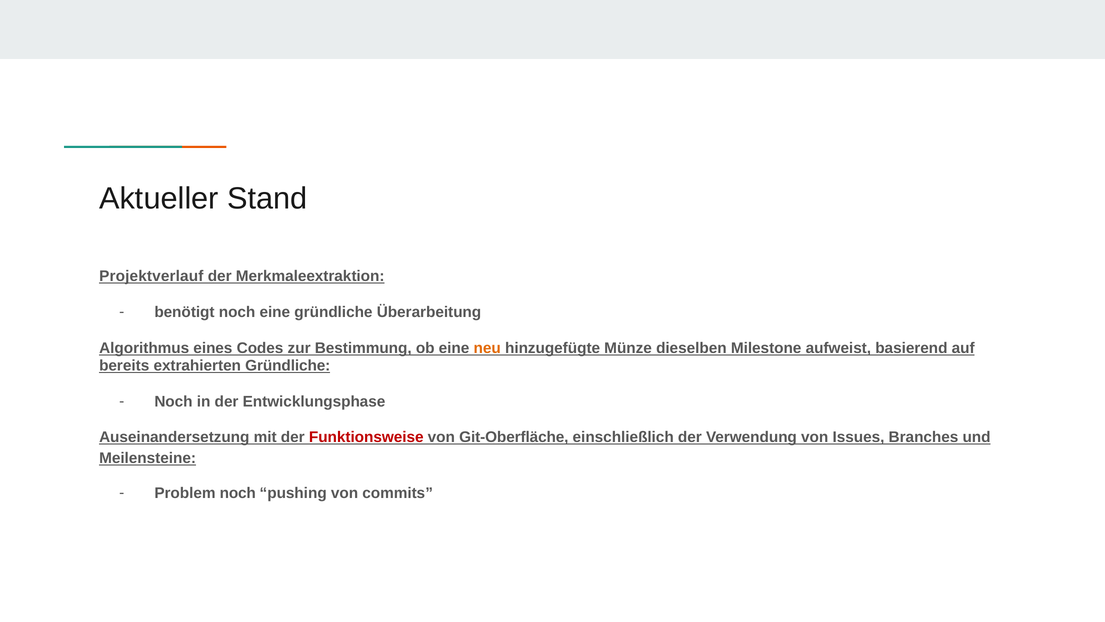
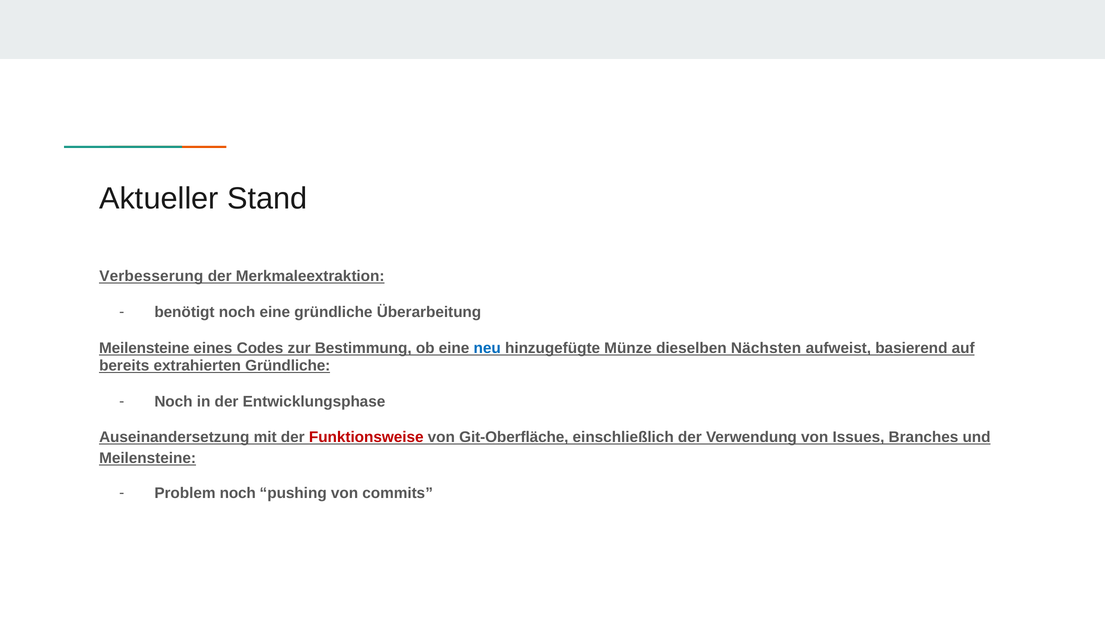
Projektverlauf: Projektverlauf -> Verbesserung
Algorithmus at (144, 348): Algorithmus -> Meilensteine
neu colour: orange -> blue
Milestone: Milestone -> Nächsten
